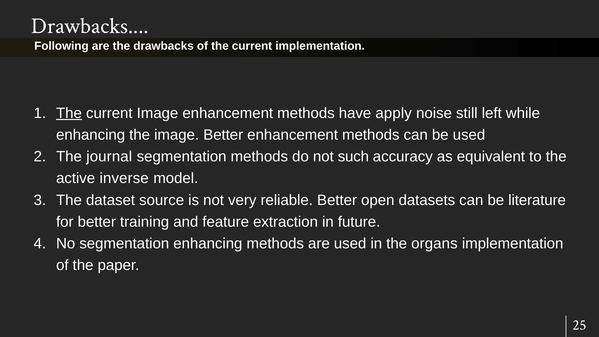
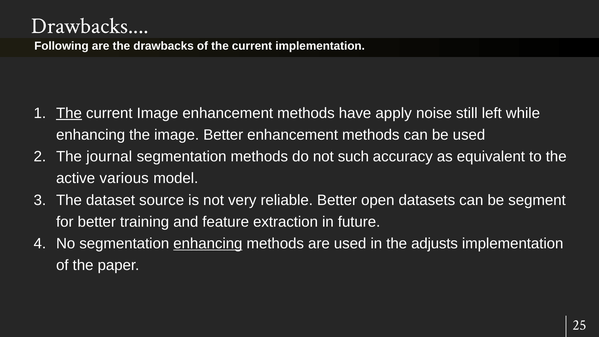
inverse: inverse -> various
literature: literature -> segment
enhancing at (208, 244) underline: none -> present
organs: organs -> adjusts
